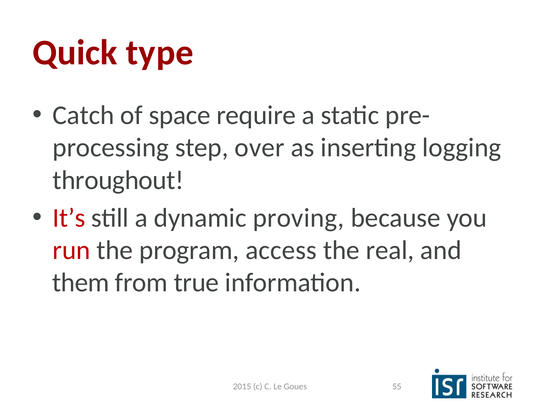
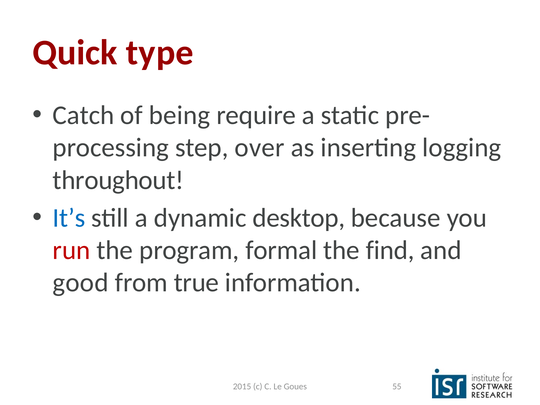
space: space -> being
It’s colour: red -> blue
proving: proving -> desktop
access: access -> formal
real: real -> find
them: them -> good
